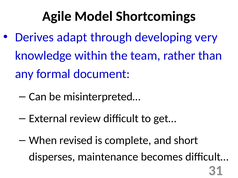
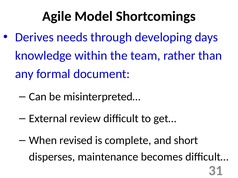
adapt: adapt -> needs
very: very -> days
